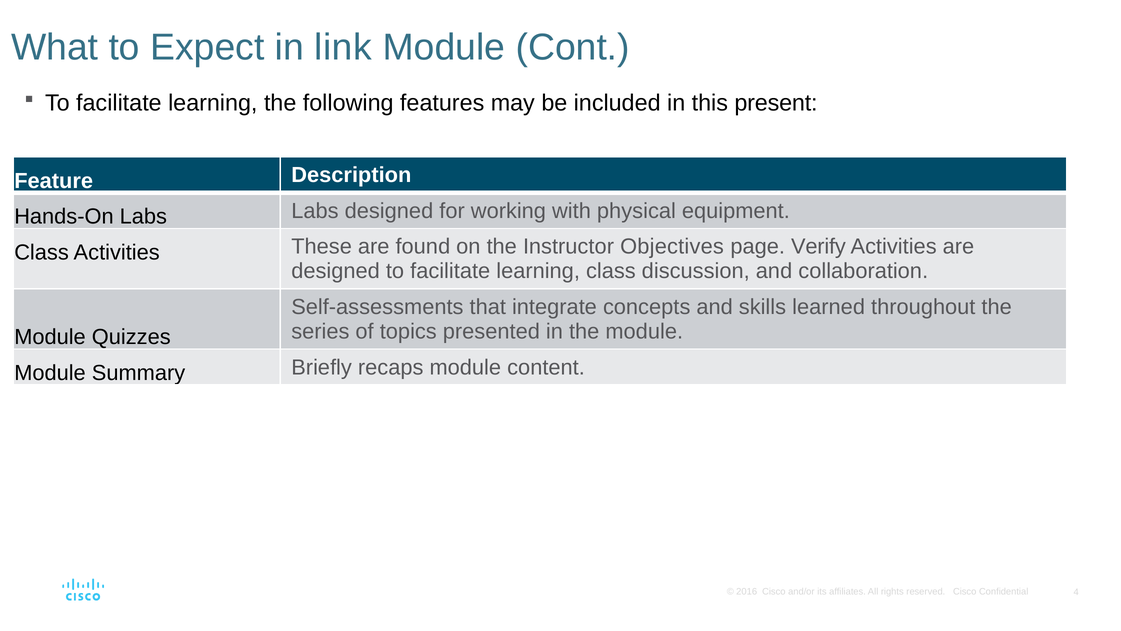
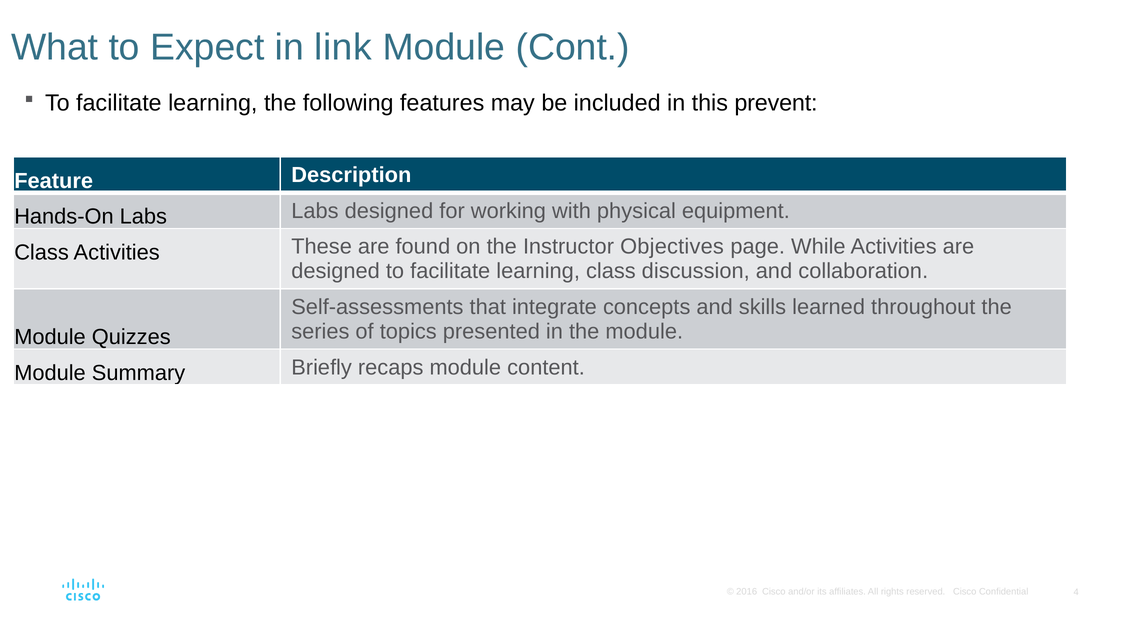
present: present -> prevent
Verify: Verify -> While
